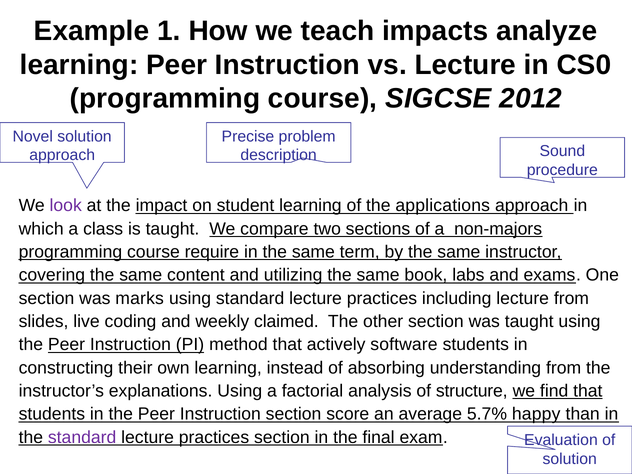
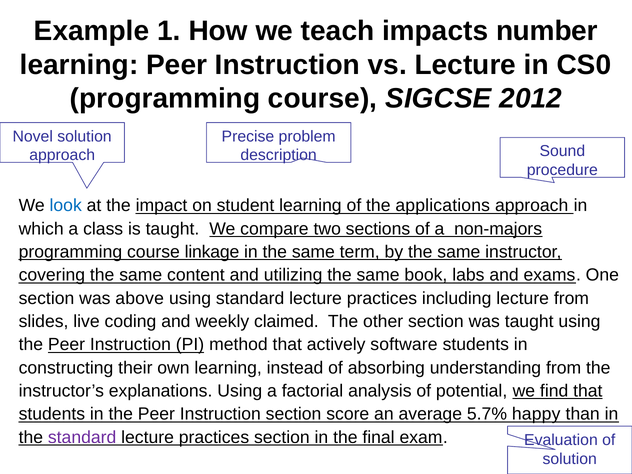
analyze: analyze -> number
look colour: purple -> blue
require: require -> linkage
marks: marks -> above
structure: structure -> potential
